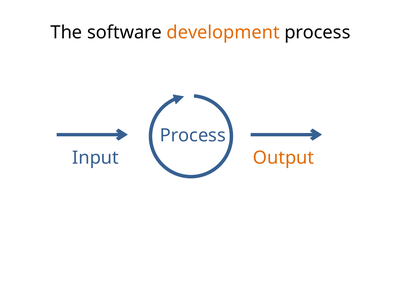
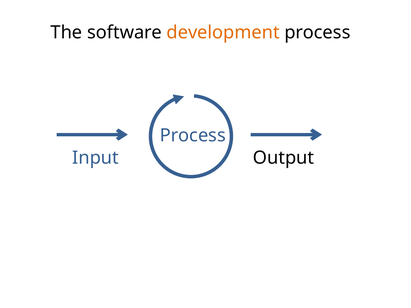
Output colour: orange -> black
